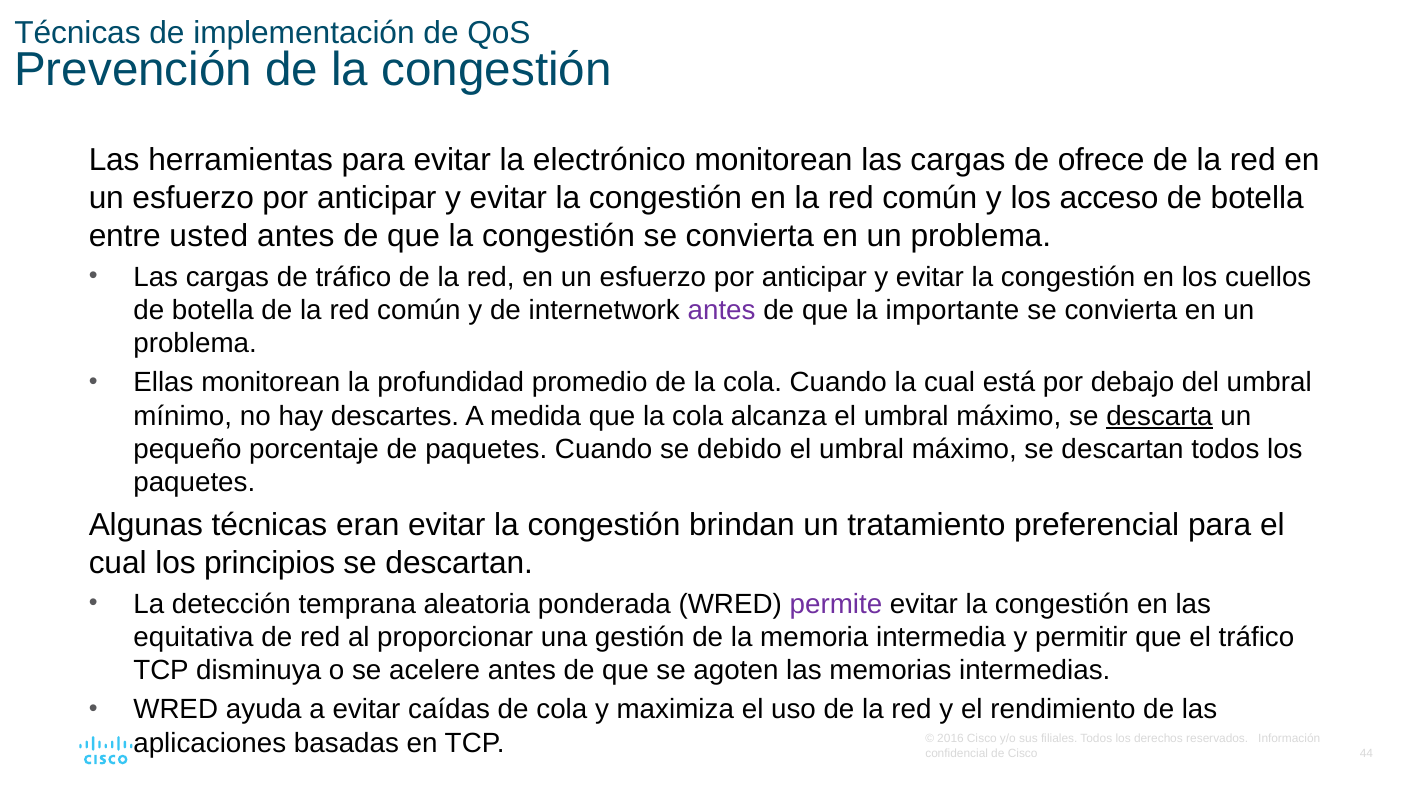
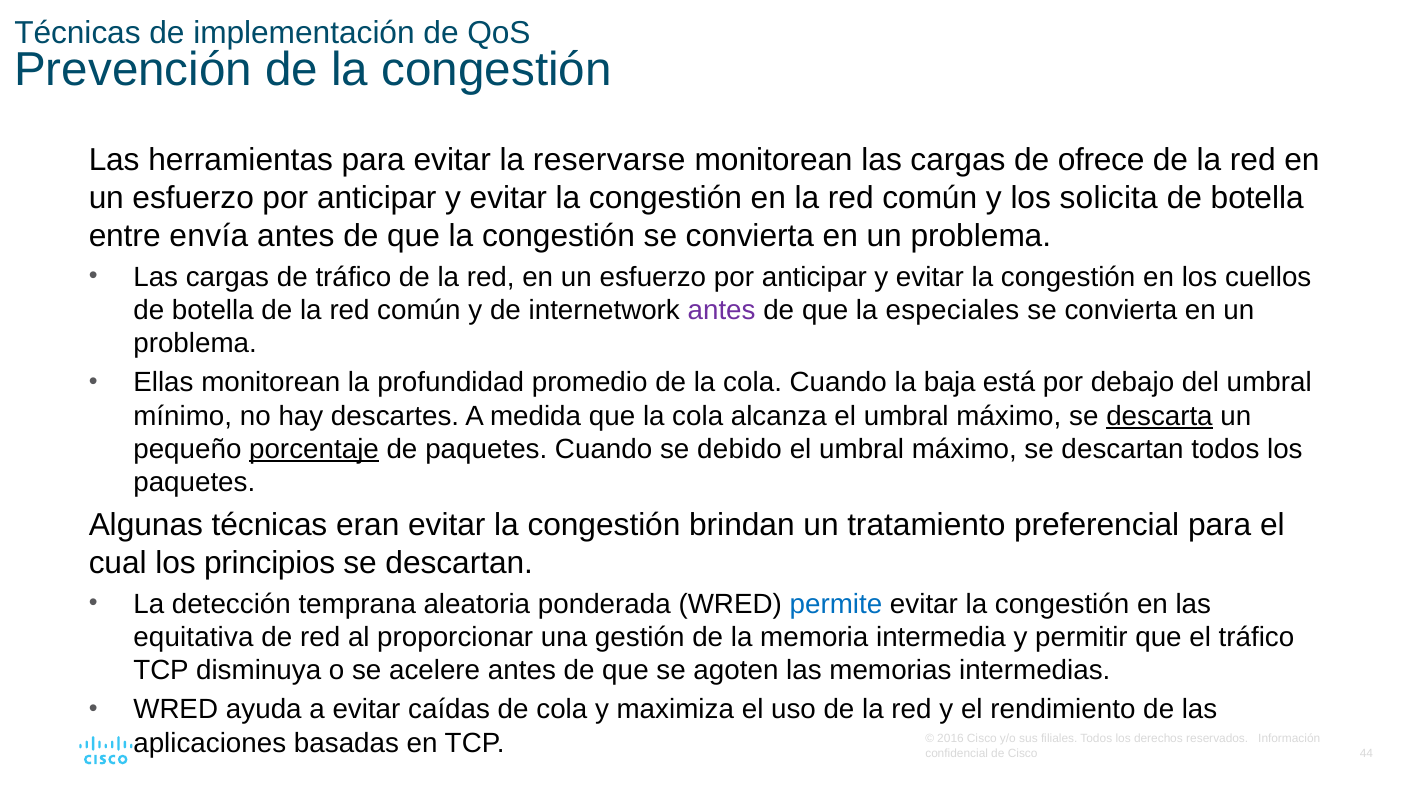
electrónico: electrónico -> reservarse
acceso: acceso -> solicita
usted: usted -> envía
importante: importante -> especiales
la cual: cual -> baja
porcentaje underline: none -> present
permite colour: purple -> blue
